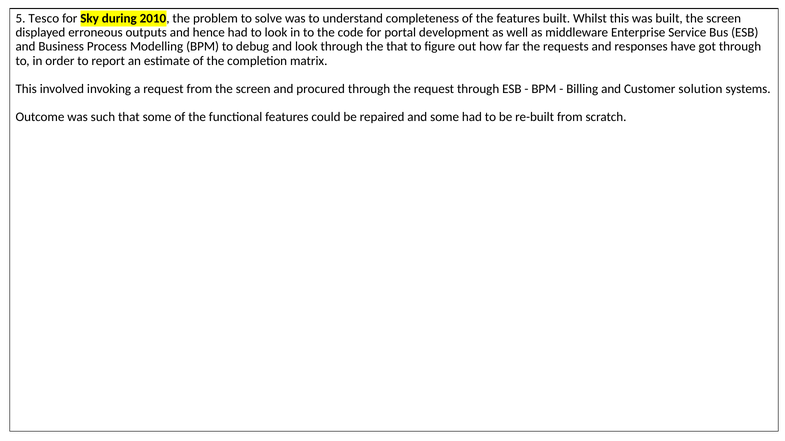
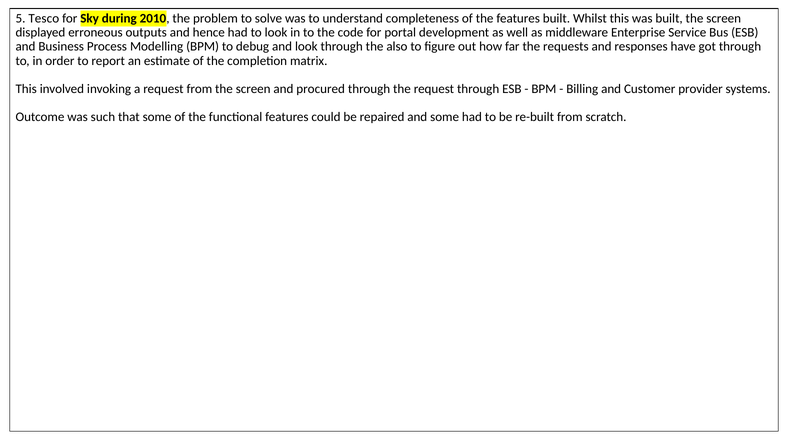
the that: that -> also
solution: solution -> provider
